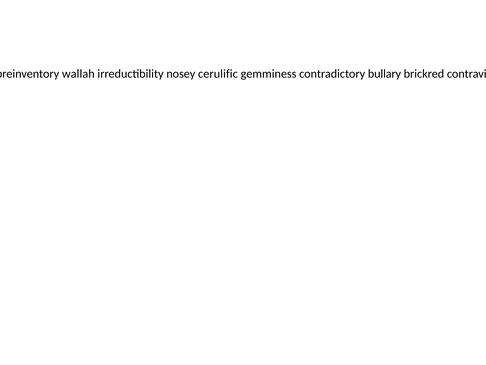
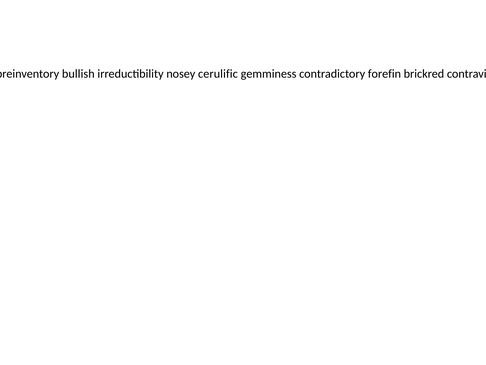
wallah: wallah -> bullish
bullary: bullary -> forefin
